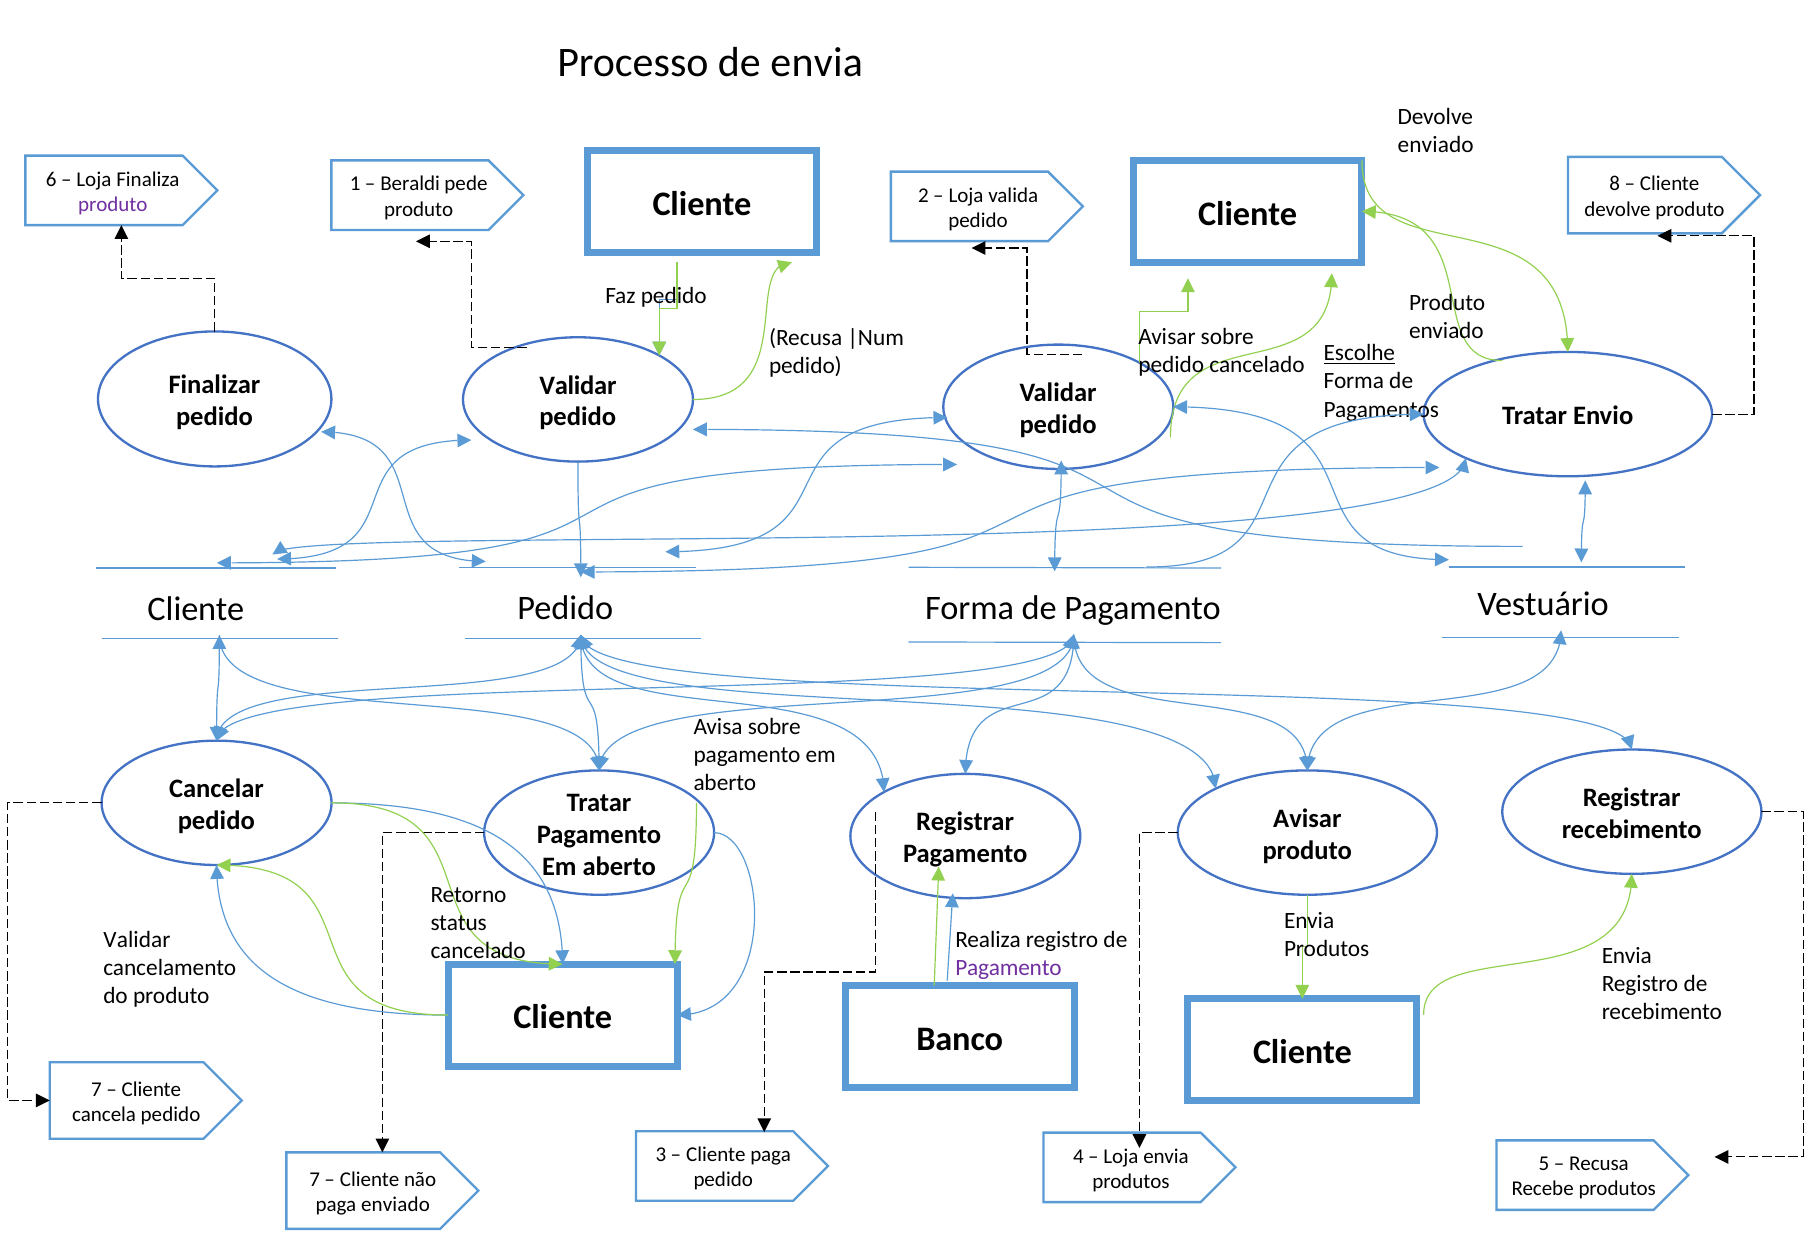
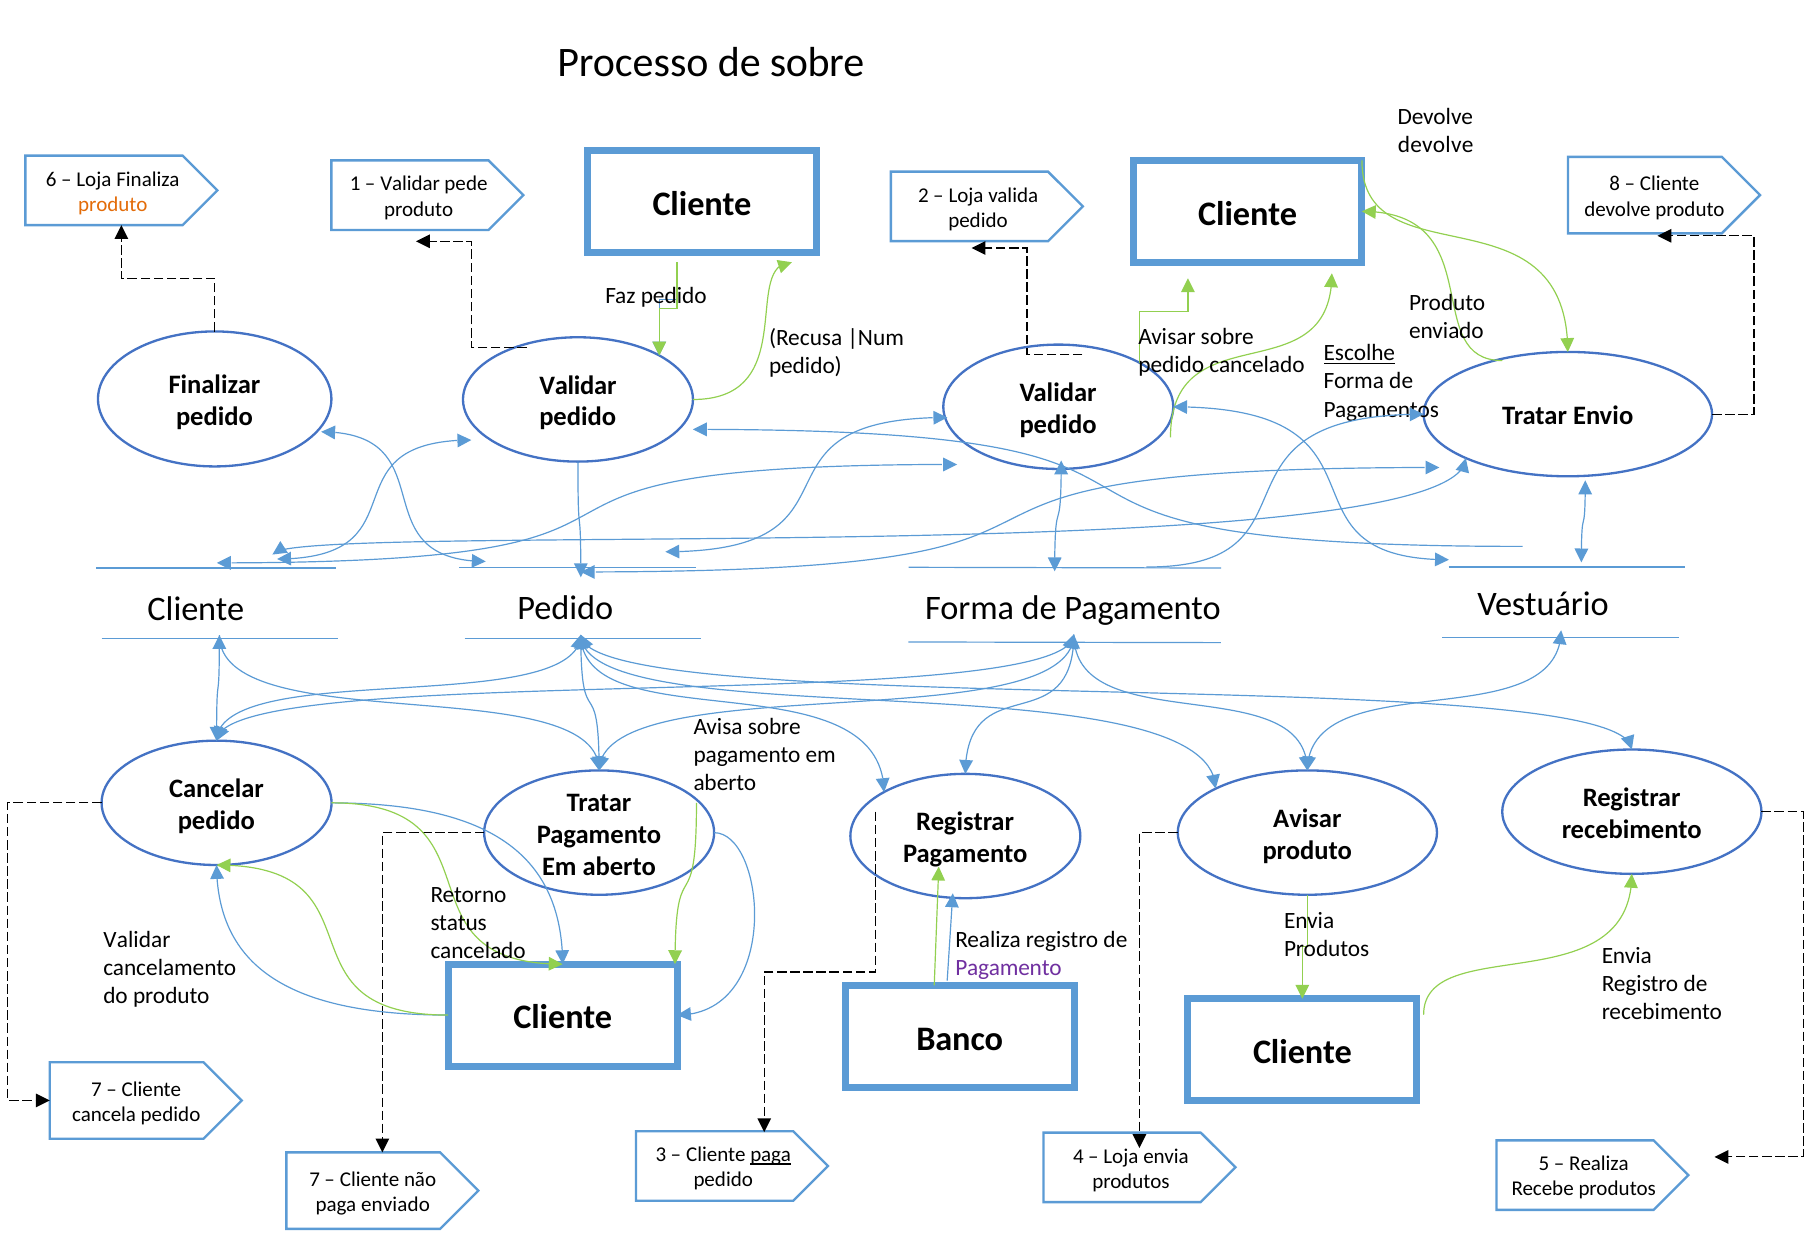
de envia: envia -> sobre
enviado at (1436, 145): enviado -> devolve
Beraldi at (410, 184): Beraldi -> Validar
produto at (113, 204) colour: purple -> orange
paga at (771, 1155) underline: none -> present
Recusa at (1599, 1164): Recusa -> Realiza
